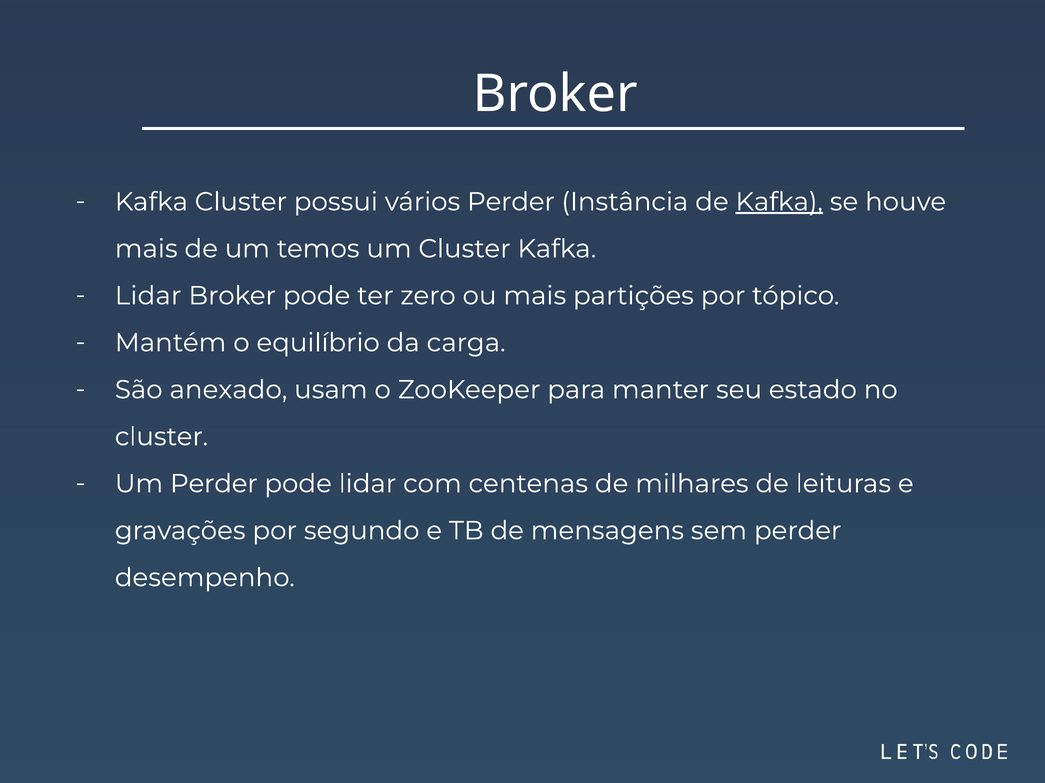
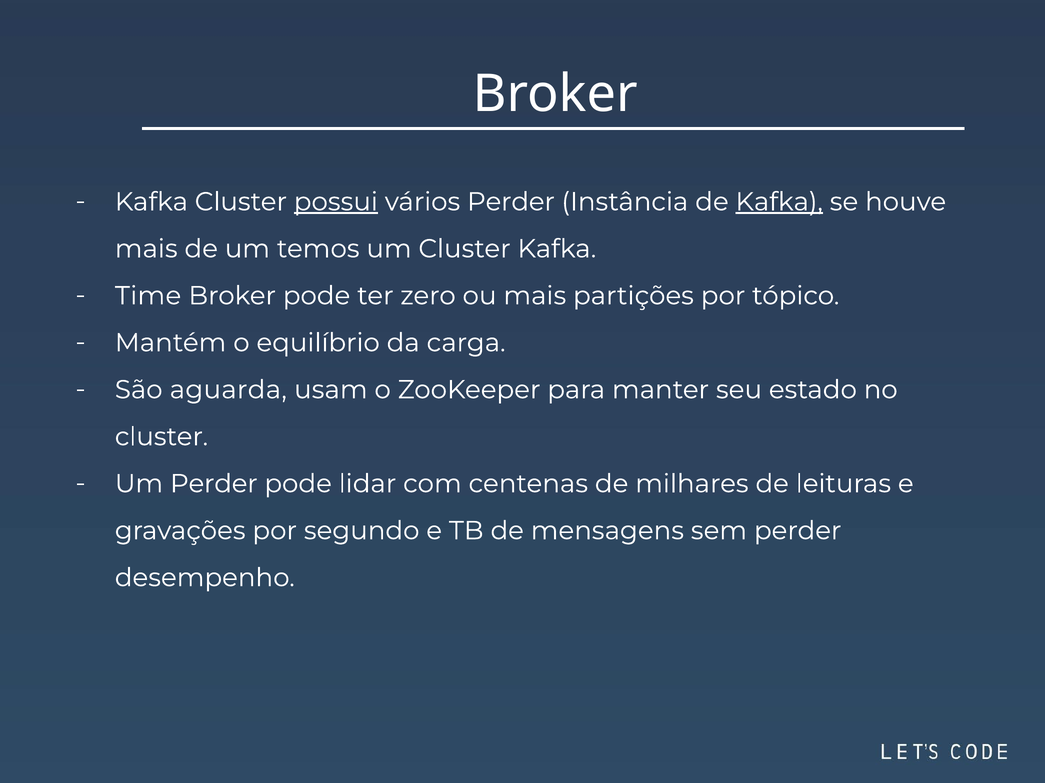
possui underline: none -> present
Lidar at (148, 296): Lidar -> Time
anexado: anexado -> aguarda
